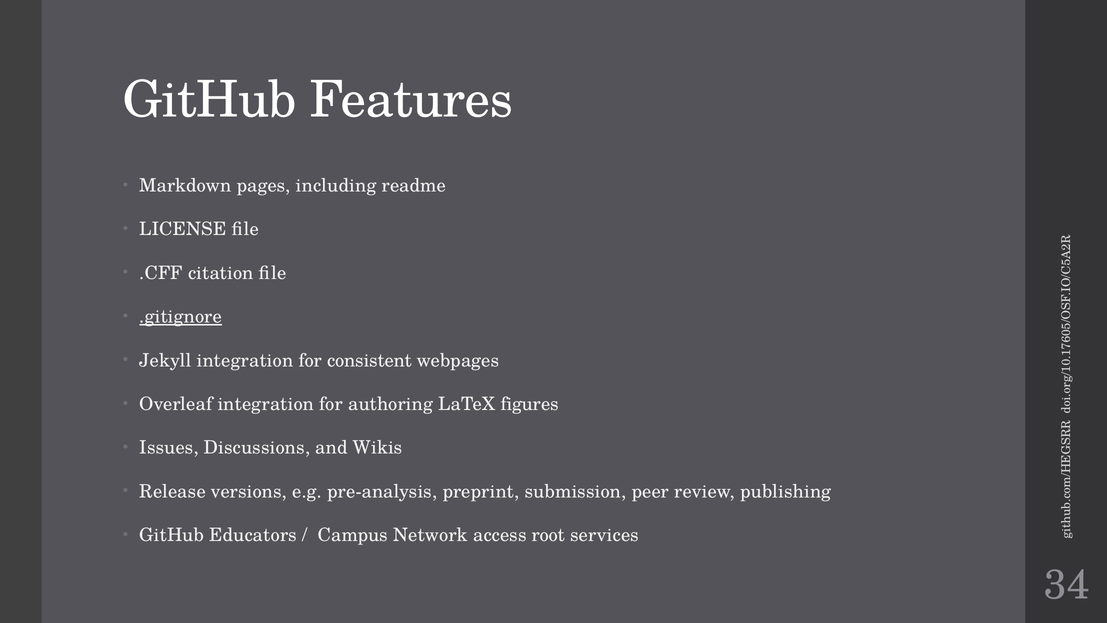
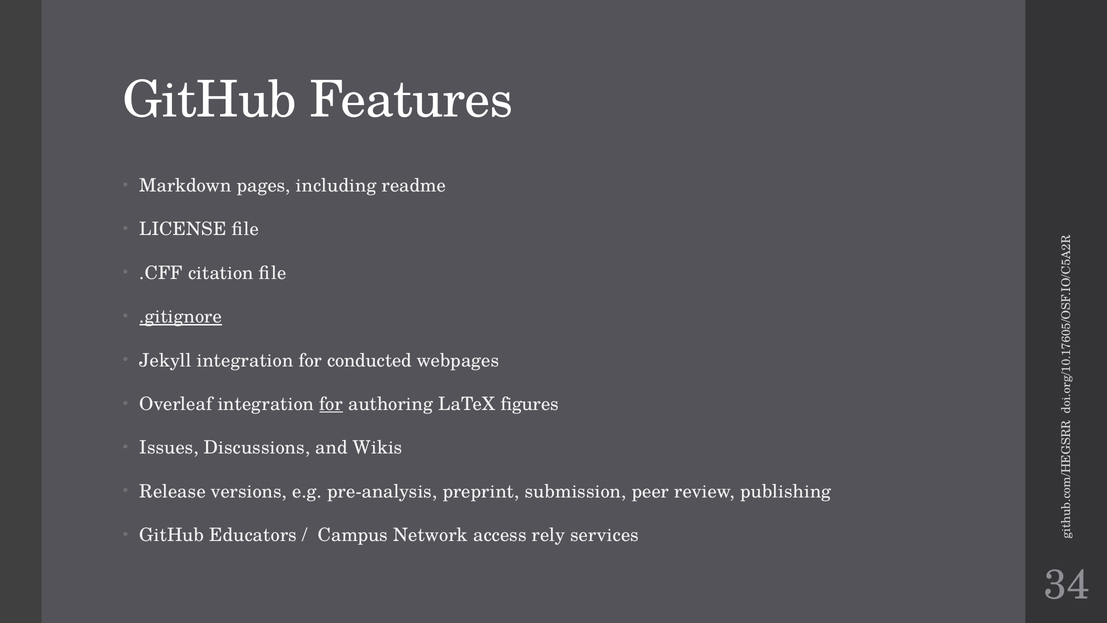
consistent: consistent -> conducted
for at (331, 404) underline: none -> present
root: root -> rely
